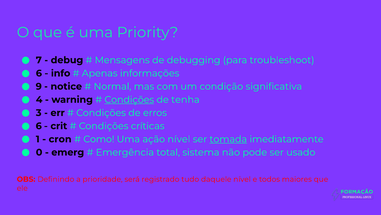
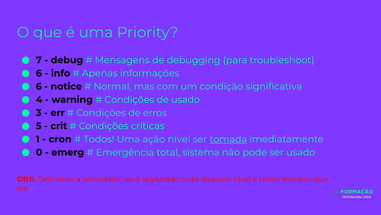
9 at (39, 86): 9 -> 6
Condições at (129, 99) underline: present -> none
de tenha: tenha -> usado
6 at (39, 126): 6 -> 5
Como at (99, 139): Como -> Todos
